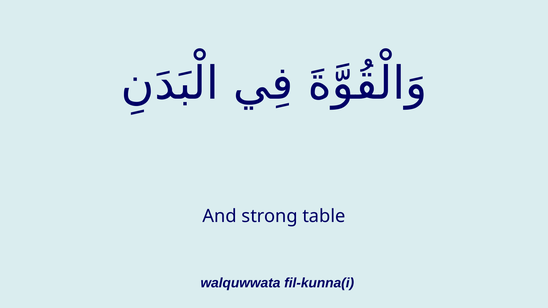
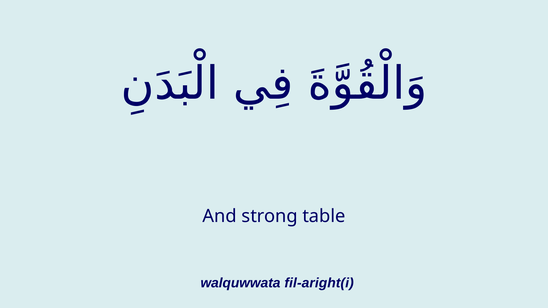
fil-kunna(i: fil-kunna(i -> fil-aright(i
